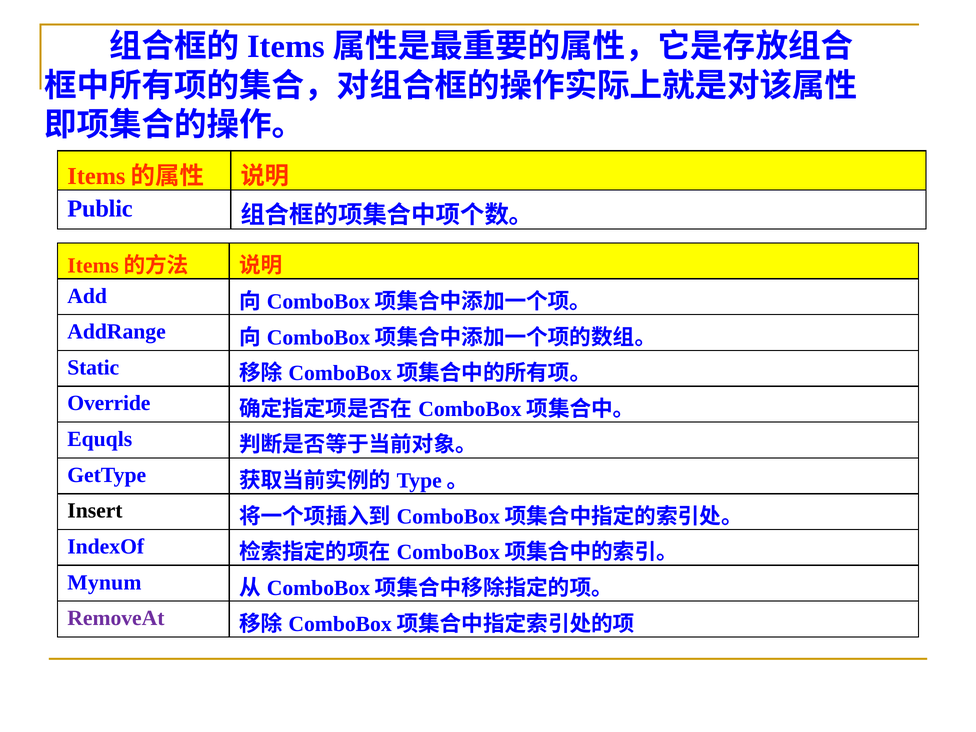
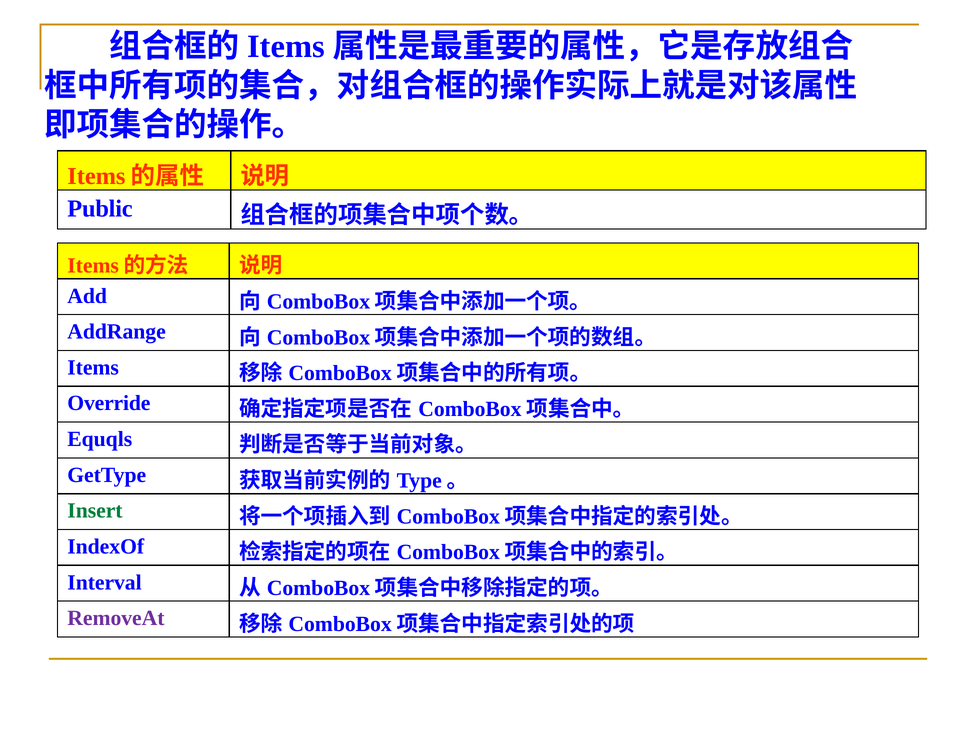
Static: Static -> Items
Insert colour: black -> green
Mynum: Mynum -> Interval
